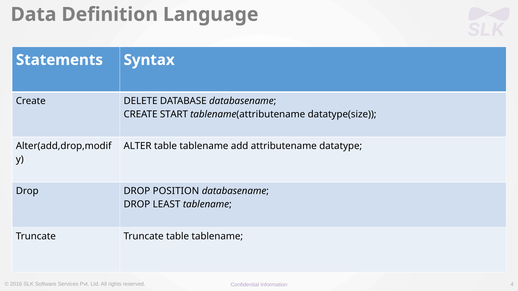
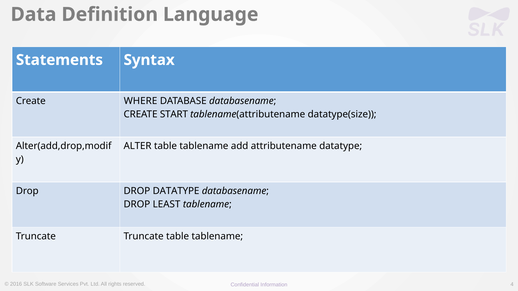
DELETE: DELETE -> WHERE
DROP POSITION: POSITION -> DATATYPE
